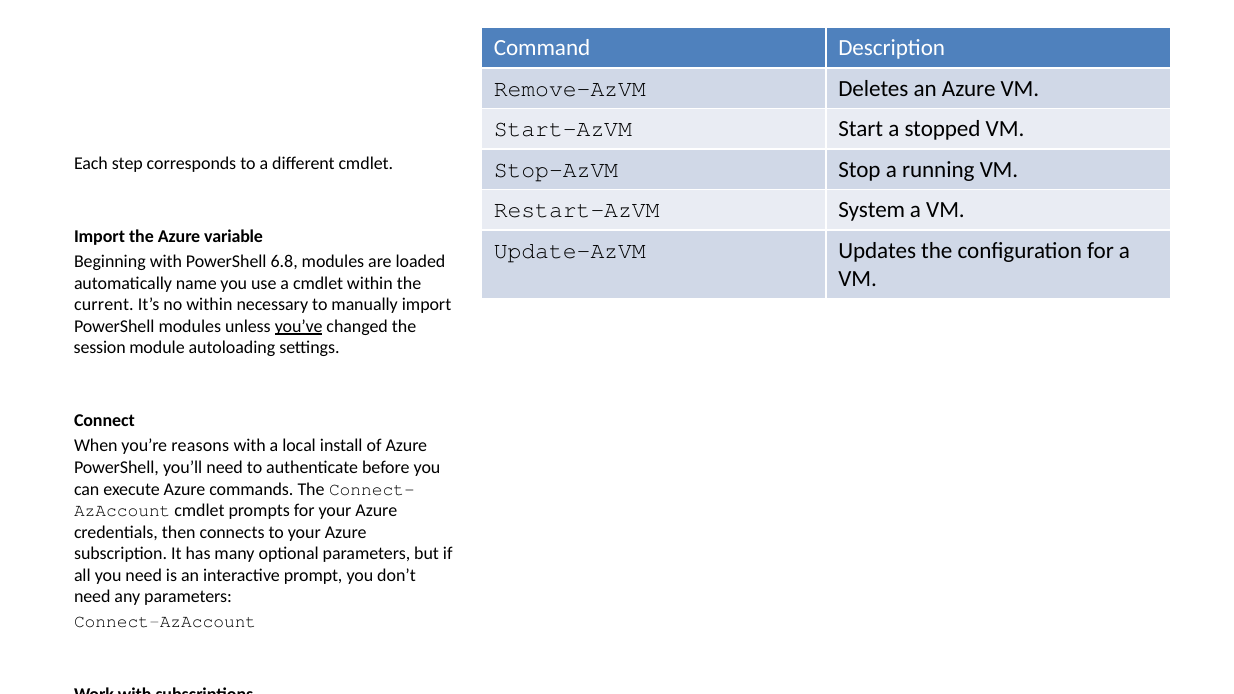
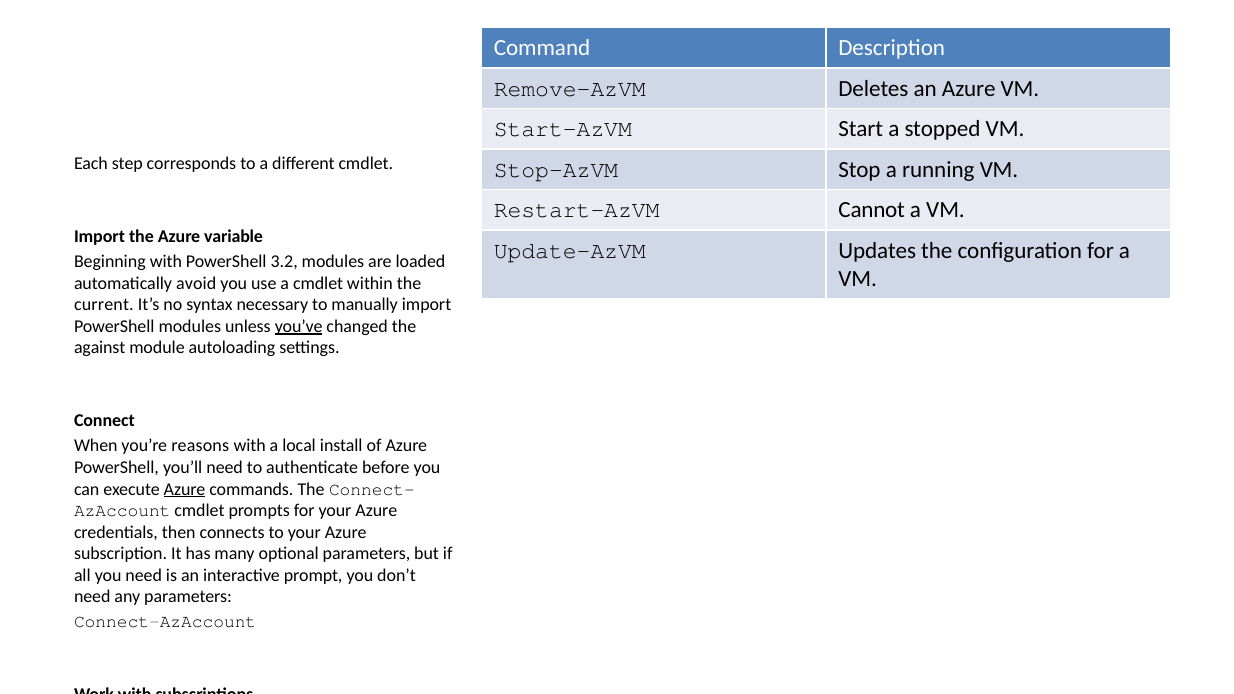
Restart-AzVM System: System -> Cannot
6.8: 6.8 -> 3.2
automatically name: name -> avoid
no within: within -> syntax
session at (100, 348): session -> against
Azure at (185, 489) underline: none -> present
